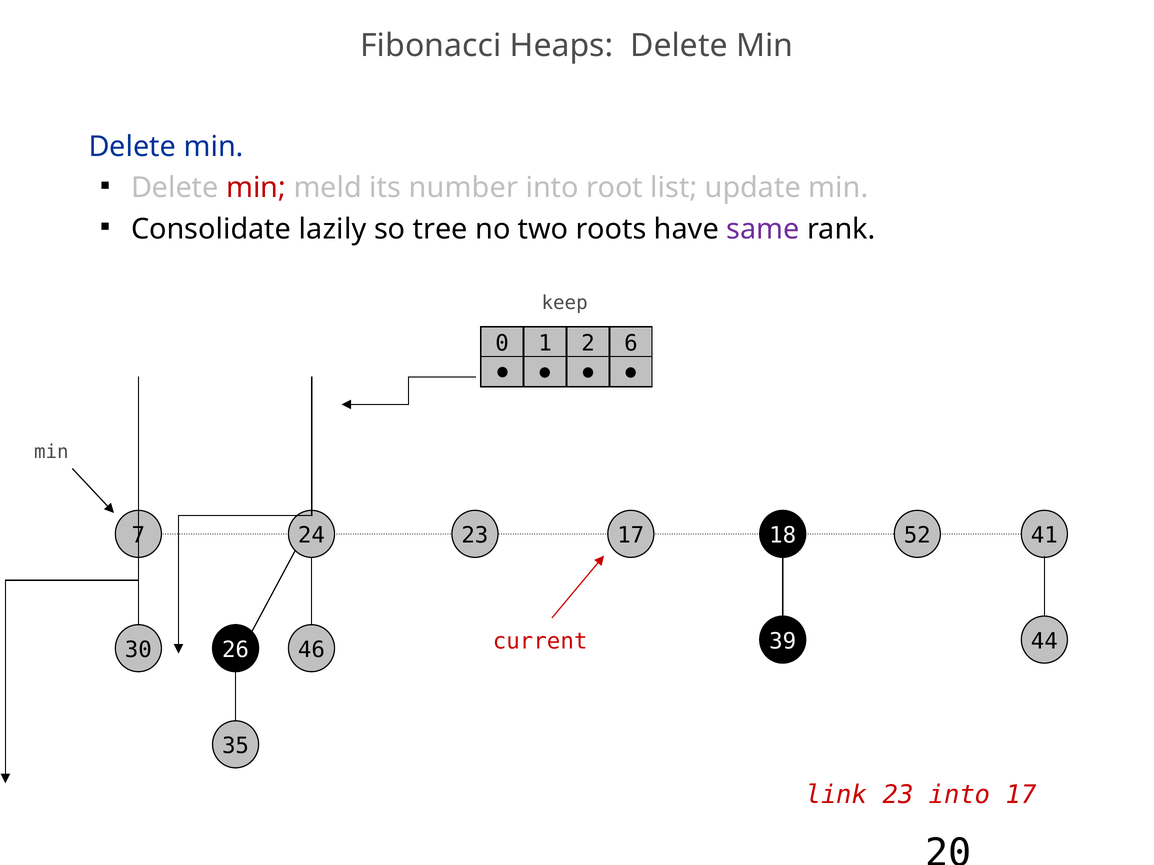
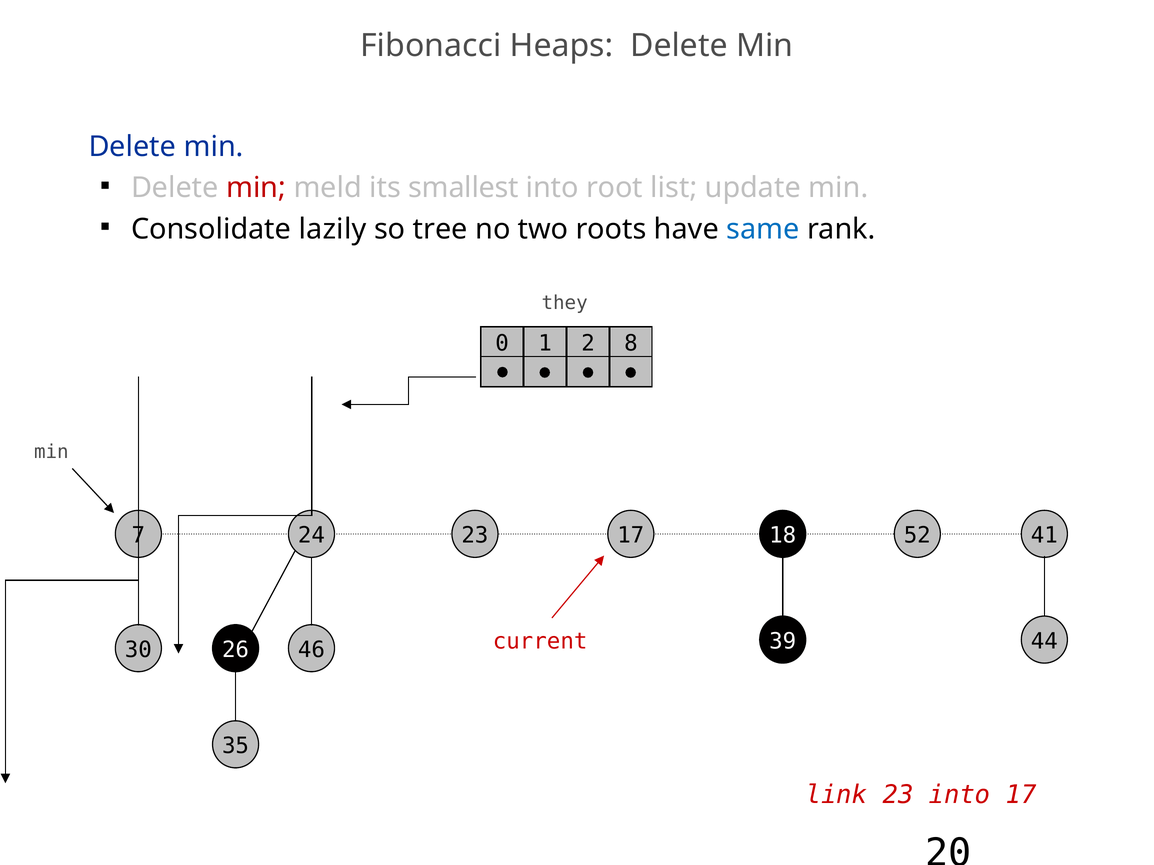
number: number -> smallest
same colour: purple -> blue
keep: keep -> they
6: 6 -> 8
